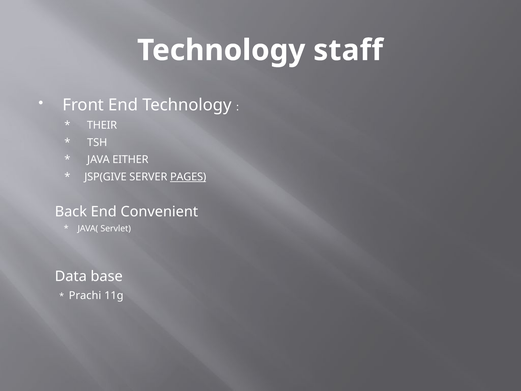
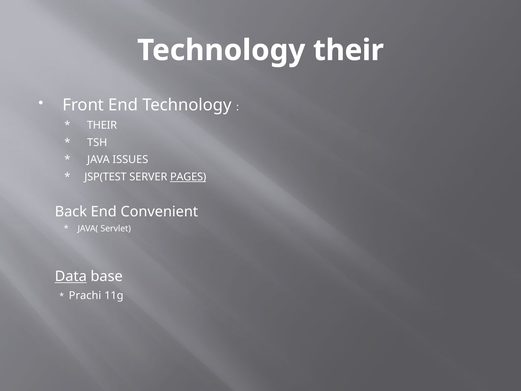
Technology staff: staff -> their
EITHER: EITHER -> ISSUES
JSP(GIVE: JSP(GIVE -> JSP(TEST
Data underline: none -> present
